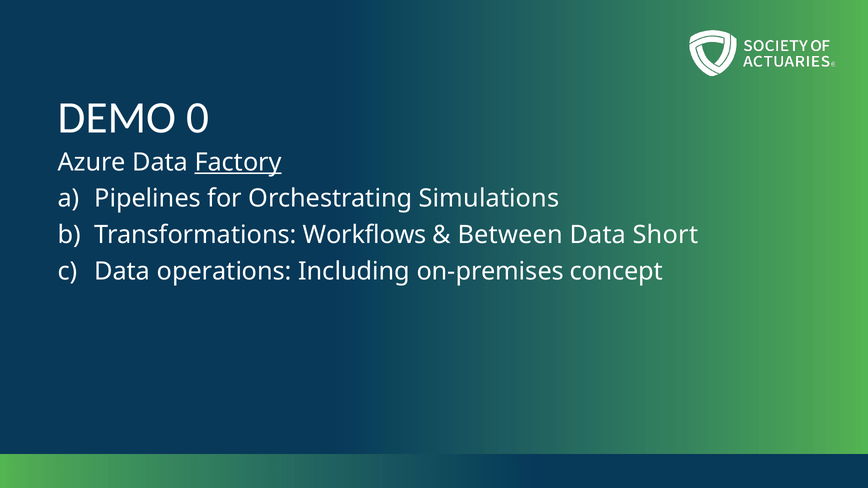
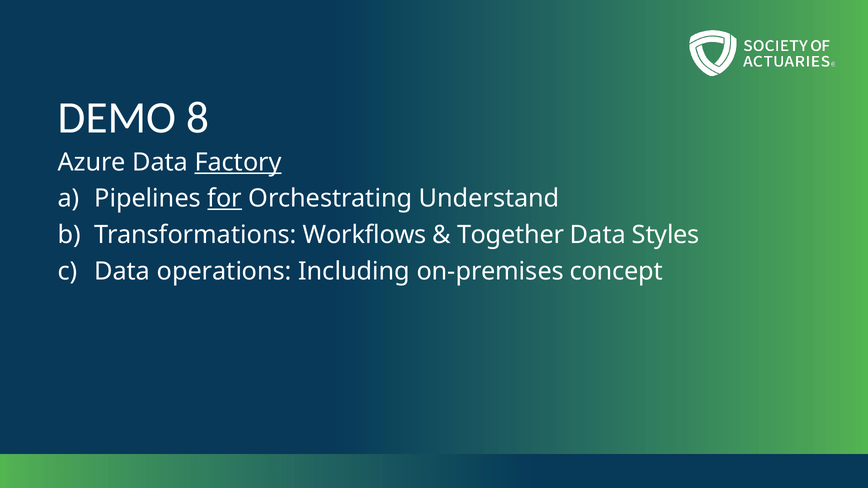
0: 0 -> 8
for underline: none -> present
Simulations: Simulations -> Understand
Between: Between -> Together
Short: Short -> Styles
